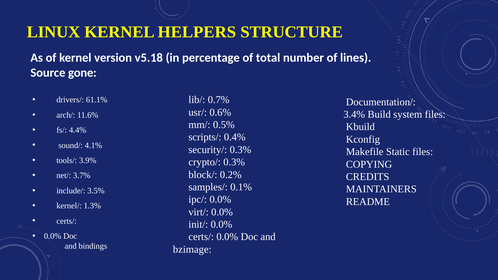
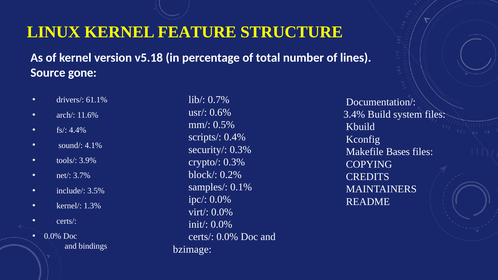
HELPERS: HELPERS -> FEATURE
Static: Static -> Bases
